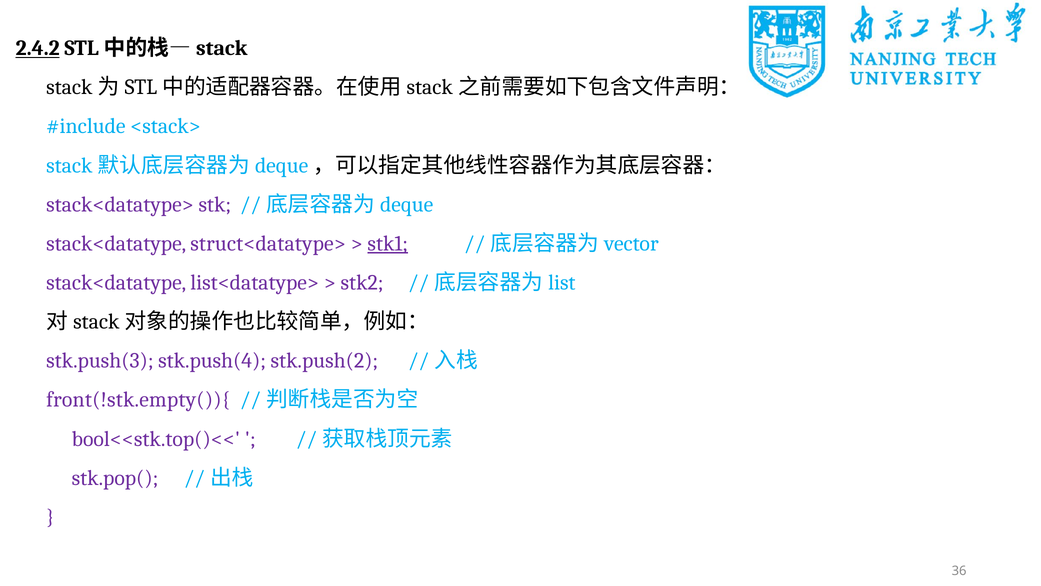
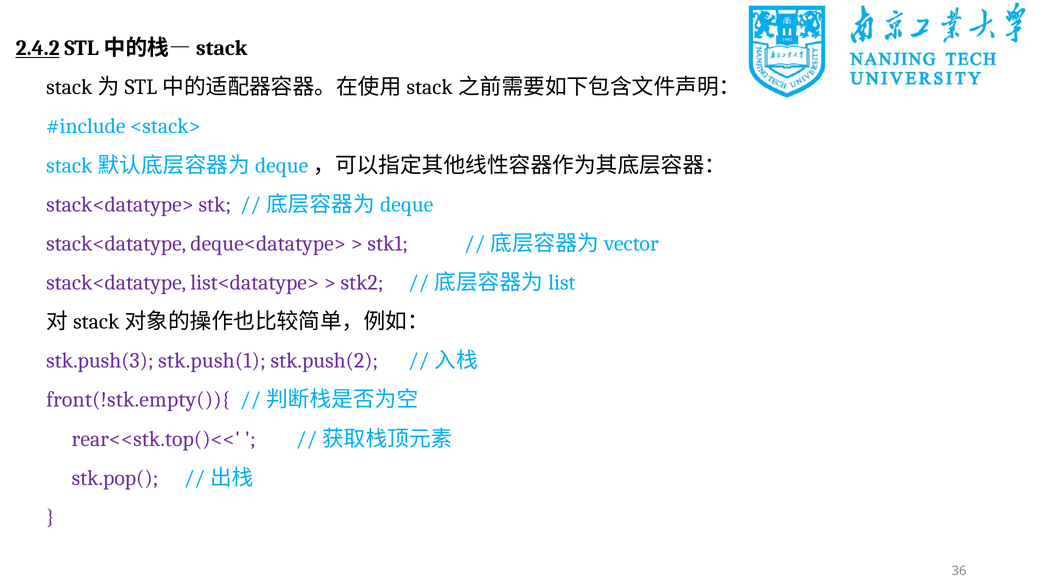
struct<datatype>: struct<datatype> -> deque<datatype>
stk1 underline: present -> none
stk.push(4: stk.push(4 -> stk.push(1
bool<<stk.top()<<: bool<<stk.top()<< -> rear<<stk.top()<<
